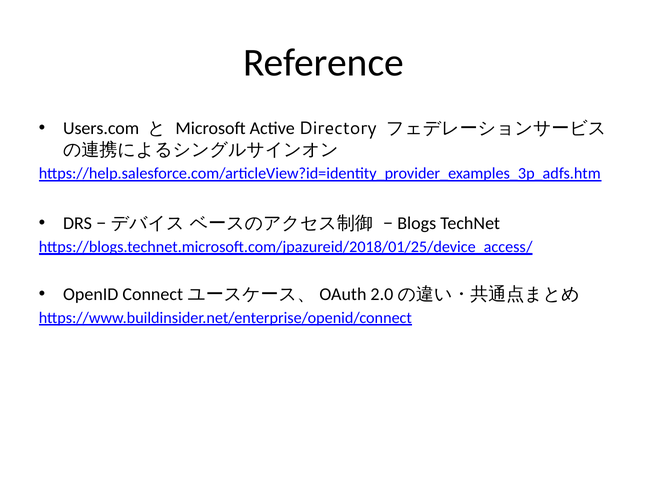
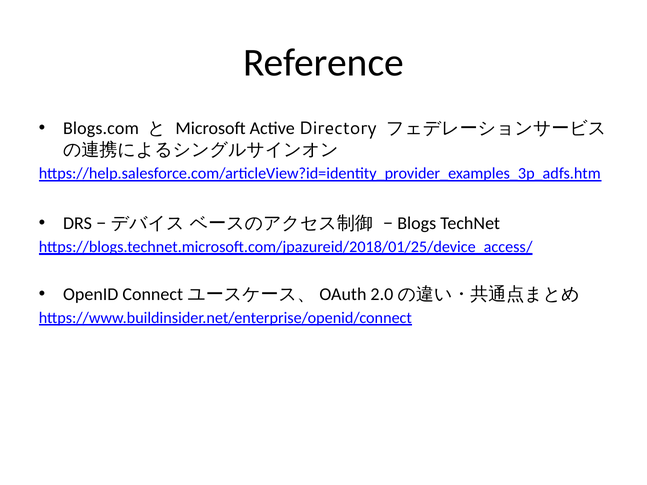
Users.com: Users.com -> Blogs.com
